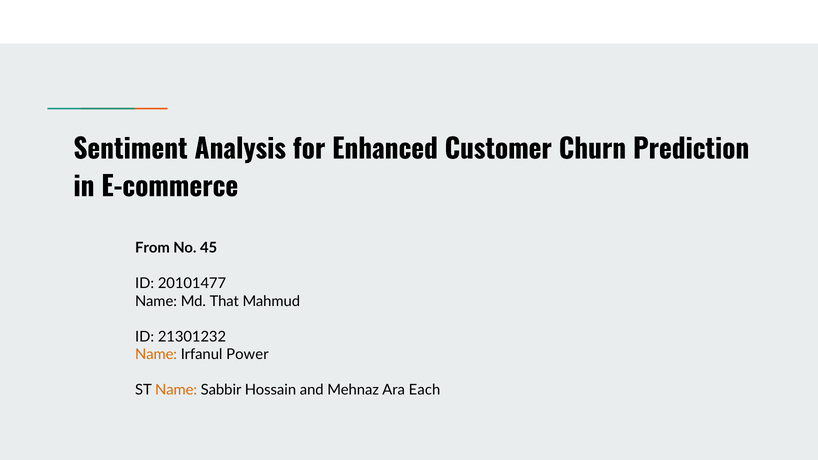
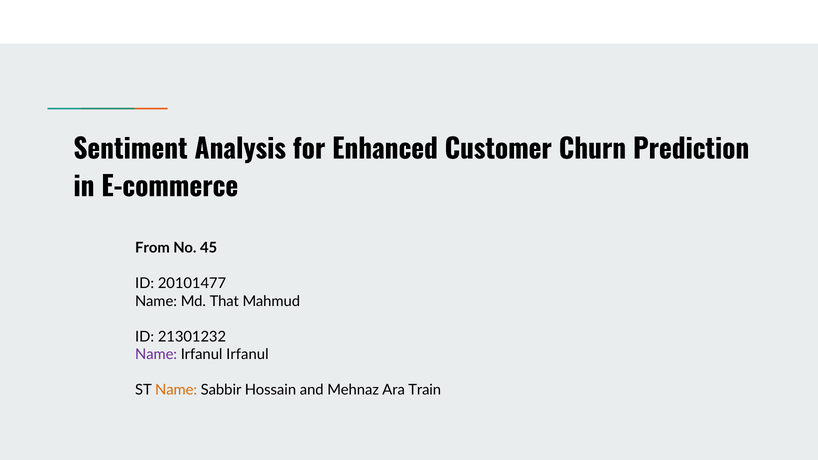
Name at (156, 355) colour: orange -> purple
Irfanul Power: Power -> Irfanul
Each: Each -> Train
